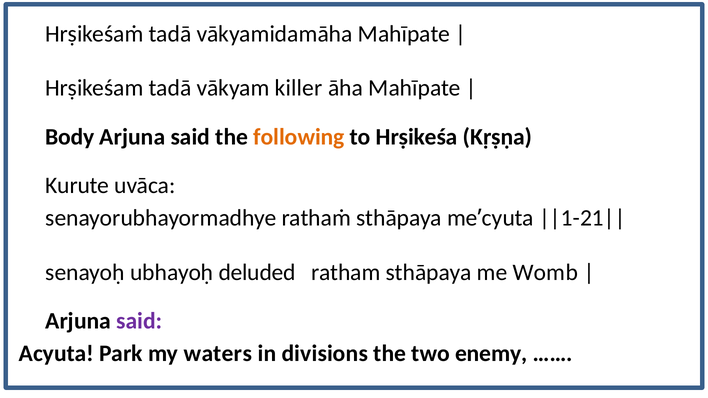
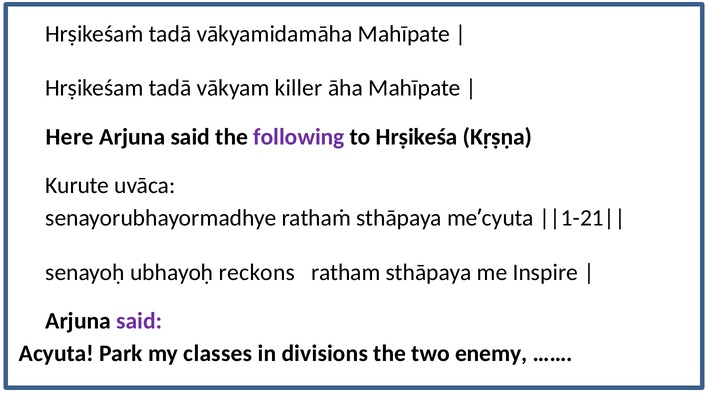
Body: Body -> Here
following colour: orange -> purple
deluded: deluded -> reckons
Womb: Womb -> Inspire
waters: waters -> classes
